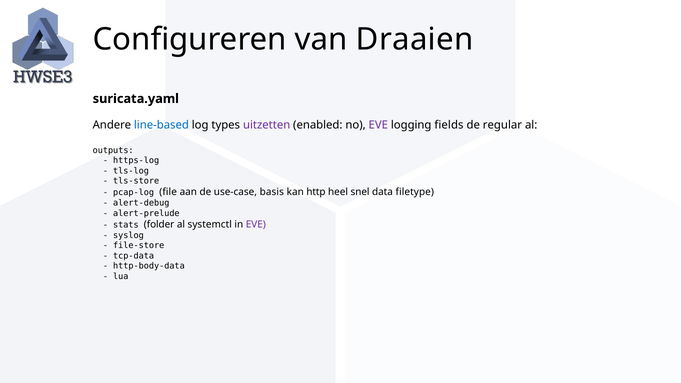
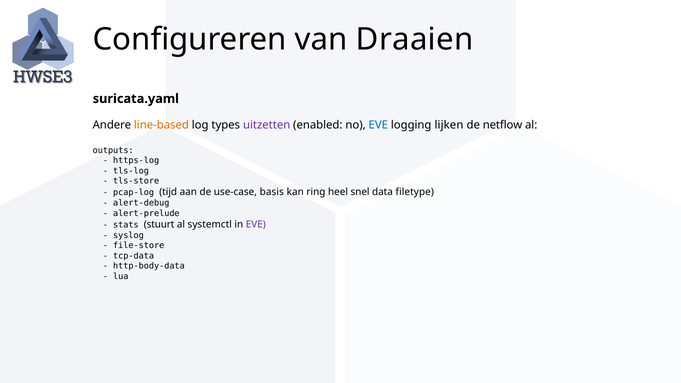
line-based colour: blue -> orange
EVE at (378, 125) colour: purple -> blue
fields: fields -> lijken
regular: regular -> netflow
file: file -> tijd
http: http -> ring
folder: folder -> stuurt
